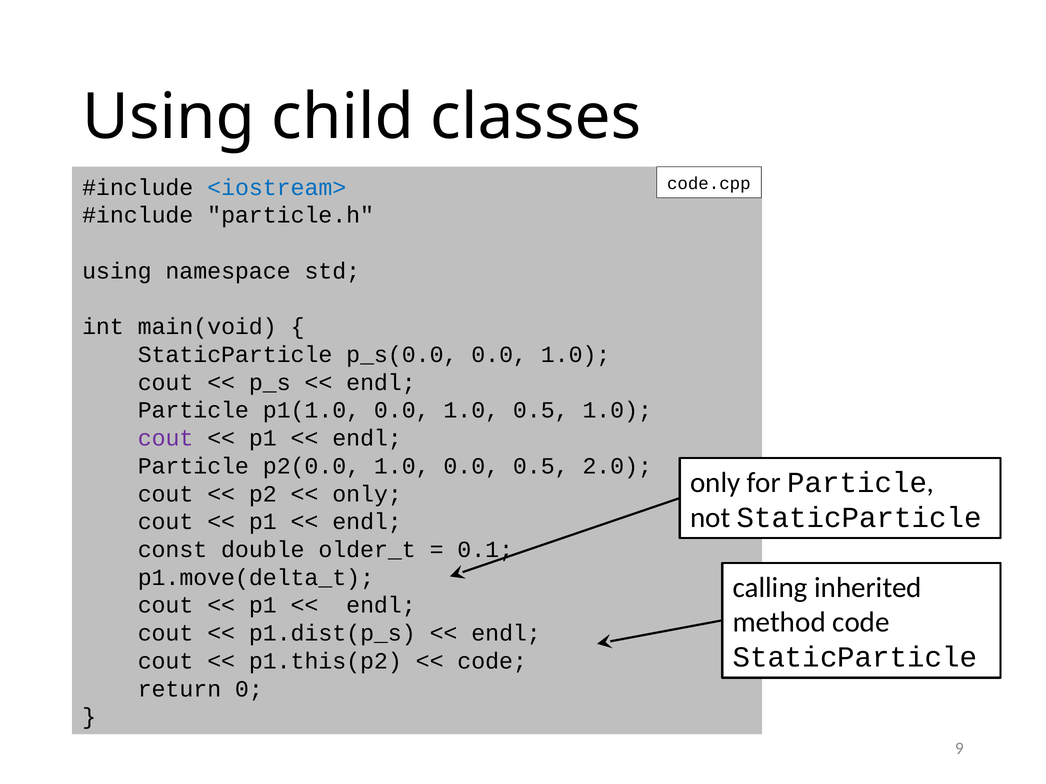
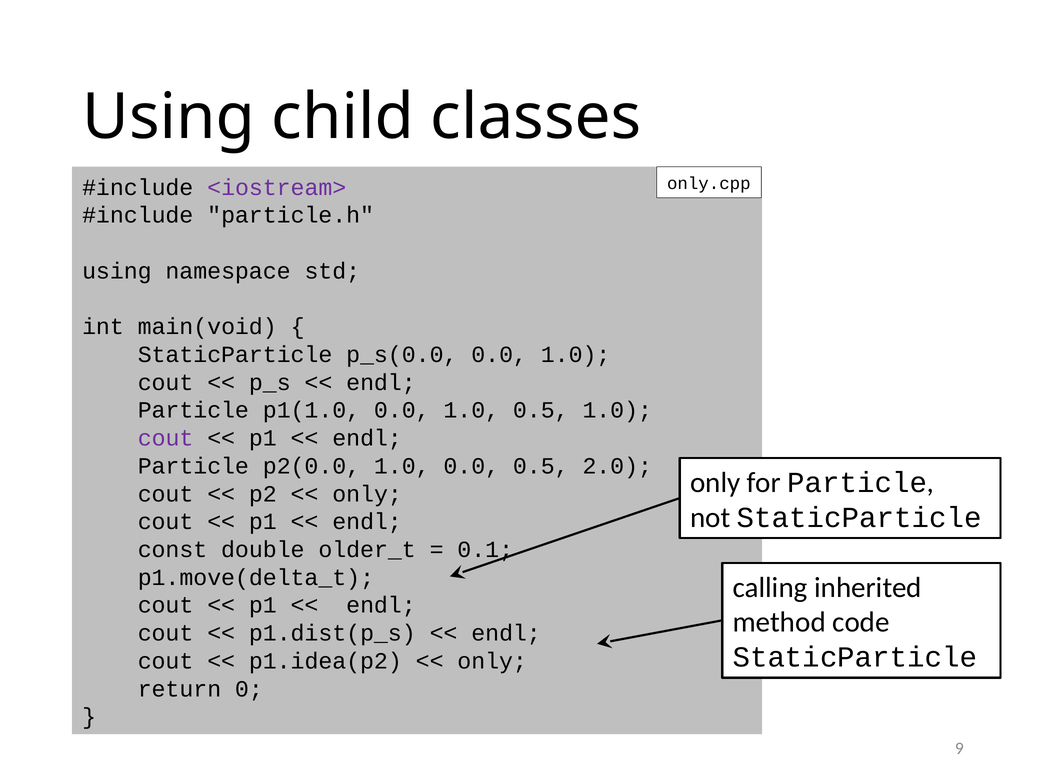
code.cpp: code.cpp -> only.cpp
<iostream> colour: blue -> purple
p1.this(p2: p1.this(p2 -> p1.idea(p2
code at (492, 661): code -> only
